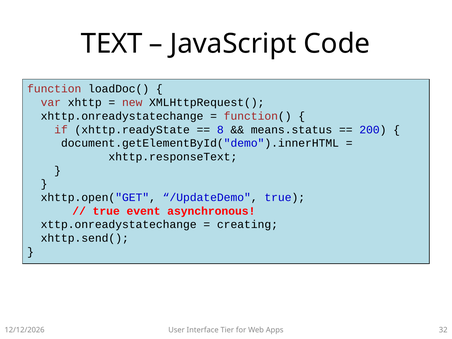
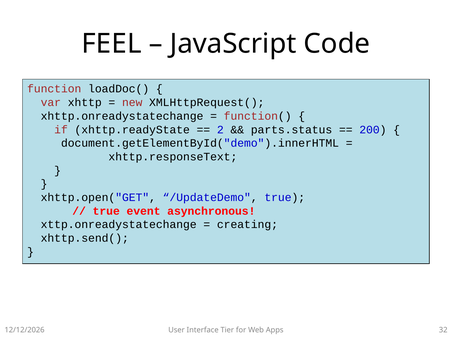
TEXT: TEXT -> FEEL
8: 8 -> 2
means.status: means.status -> parts.status
